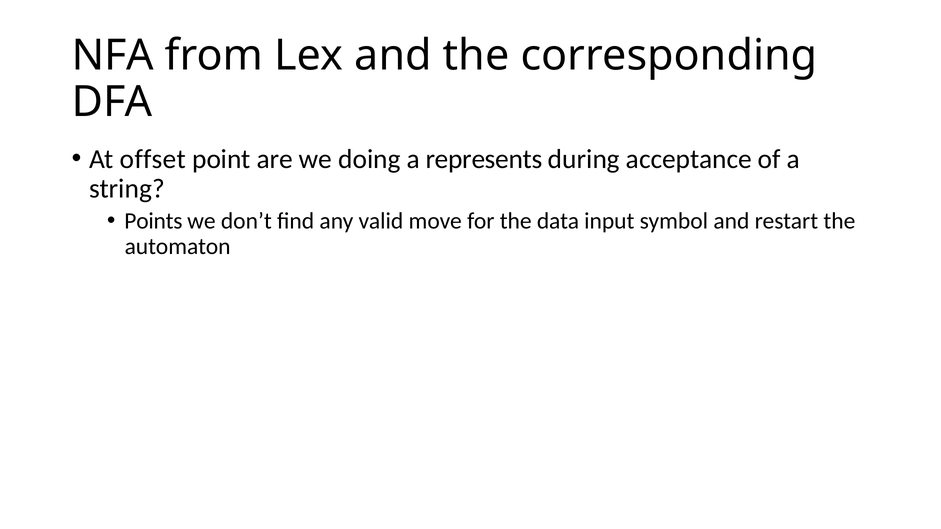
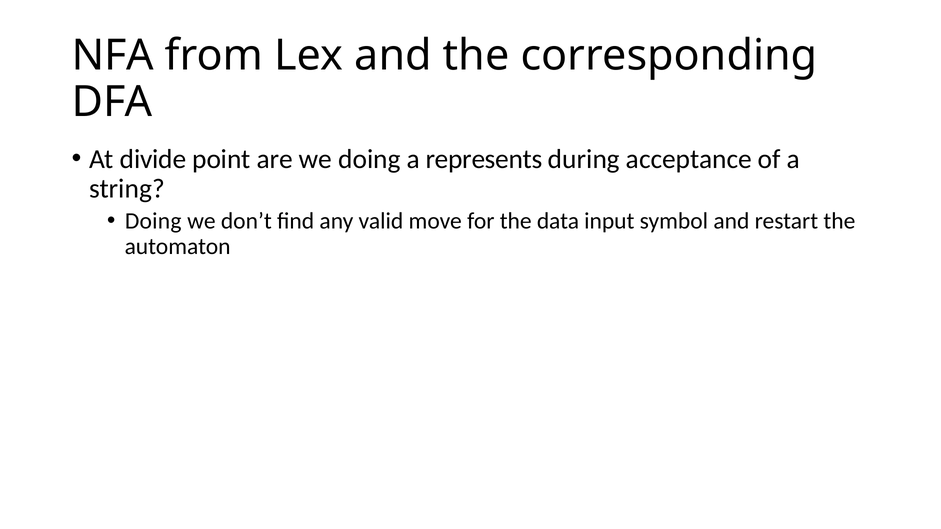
offset: offset -> divide
Points at (153, 221): Points -> Doing
